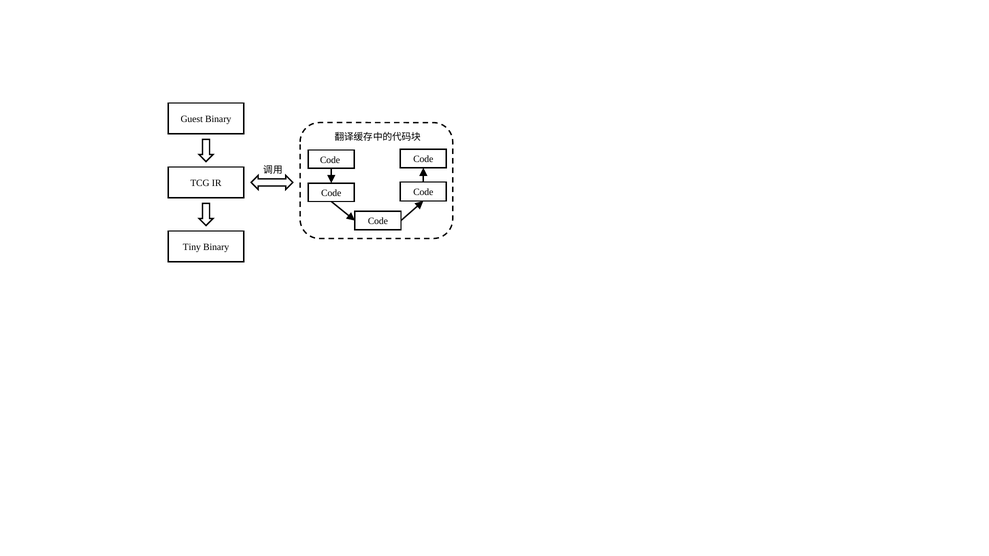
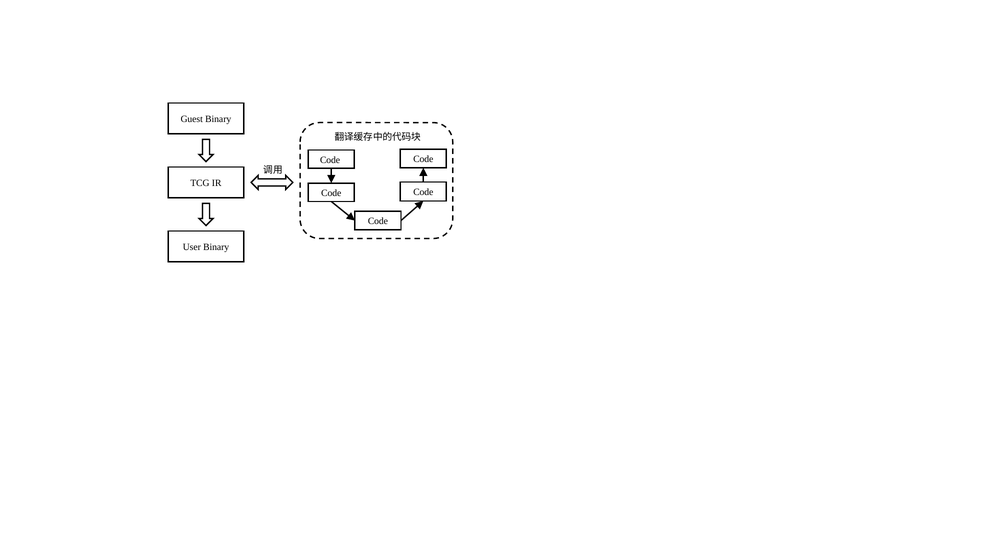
Tiny: Tiny -> User
